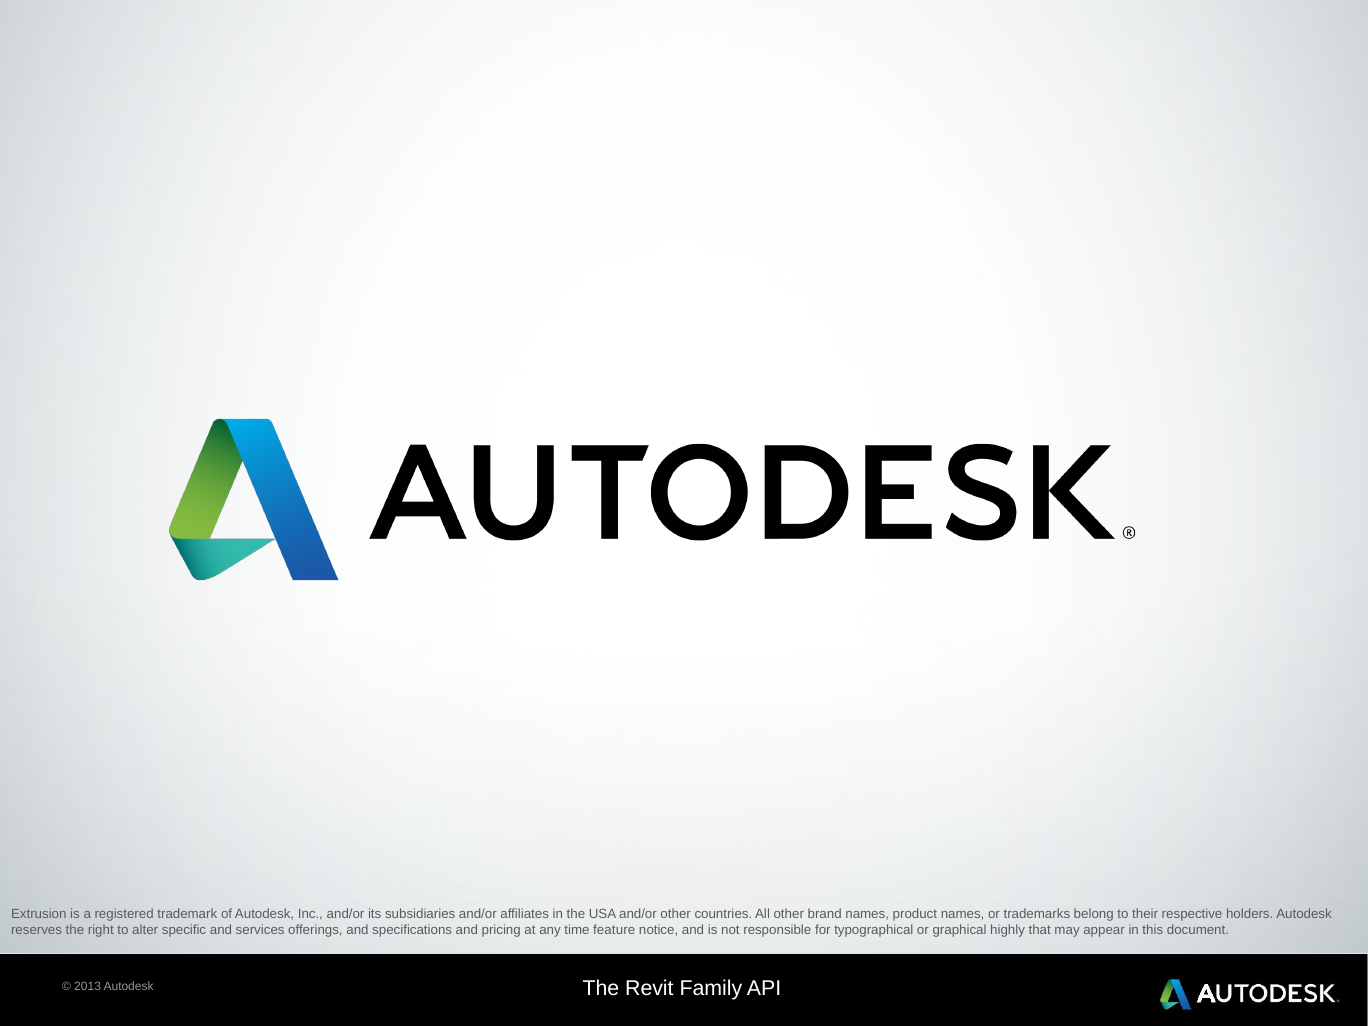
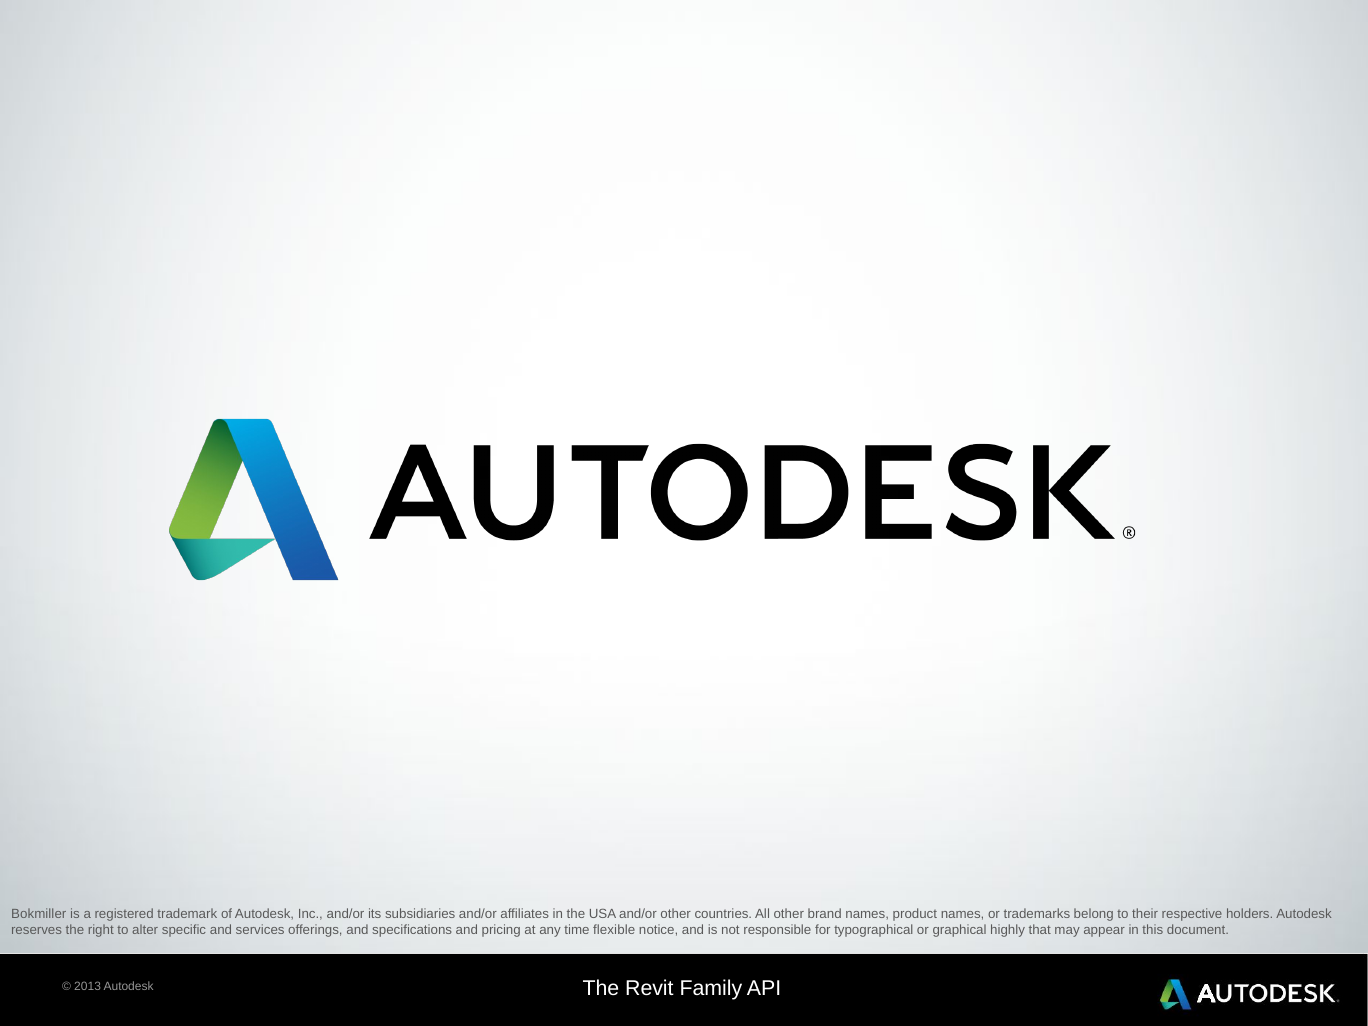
Extrusion: Extrusion -> Bokmiller
feature: feature -> flexible
